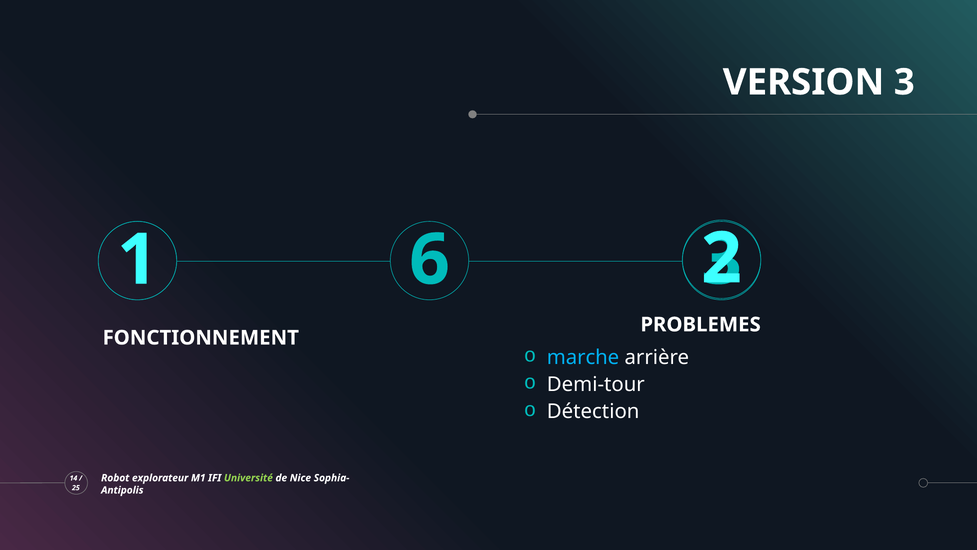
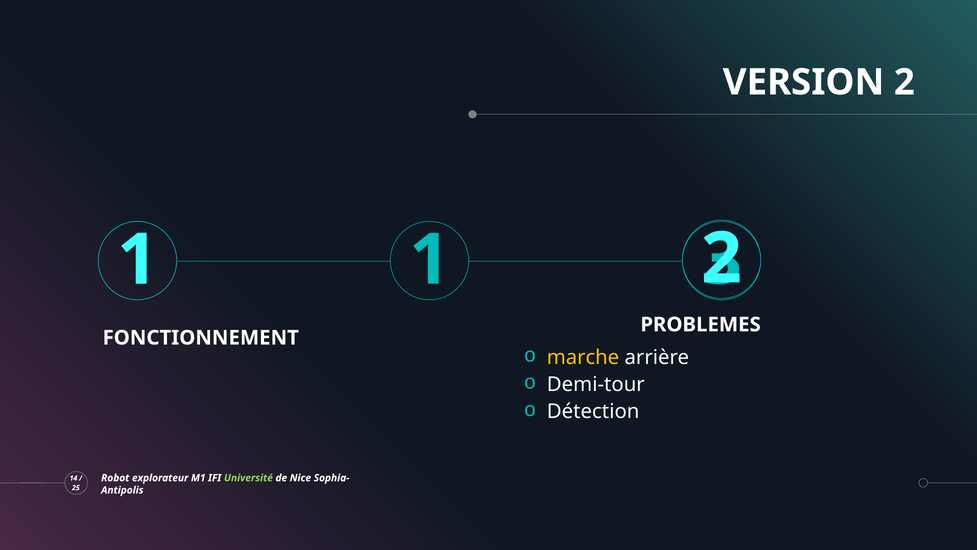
VERSION 3: 3 -> 2
6 at (430, 260): 6 -> 1
marche colour: light blue -> yellow
